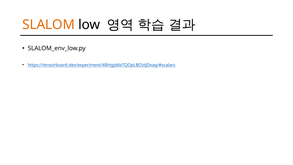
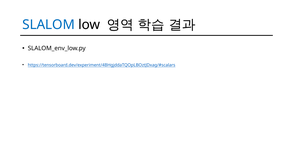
SLALOM colour: orange -> blue
